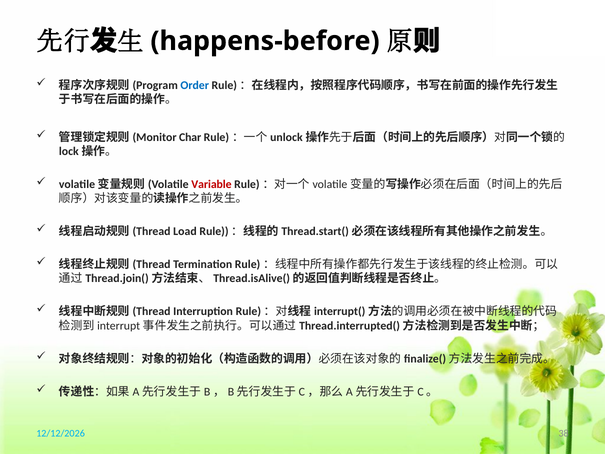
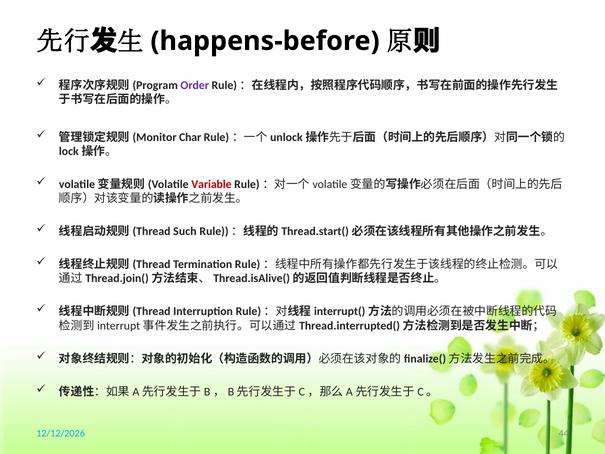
Order colour: blue -> purple
Load: Load -> Such
38: 38 -> 44
